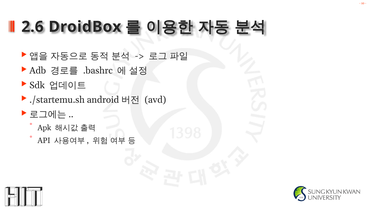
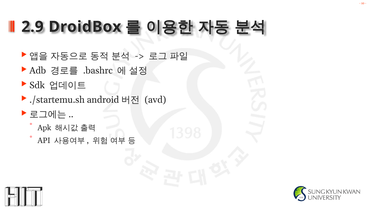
2.6: 2.6 -> 2.9
